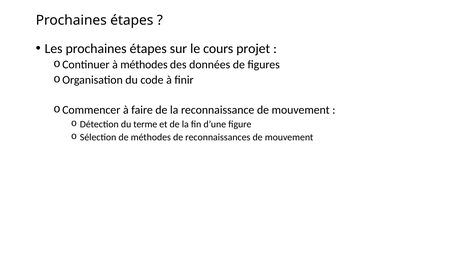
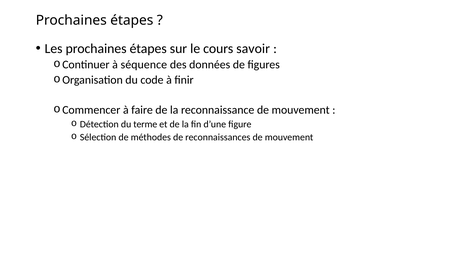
projet: projet -> savoir
à méthodes: méthodes -> séquence
